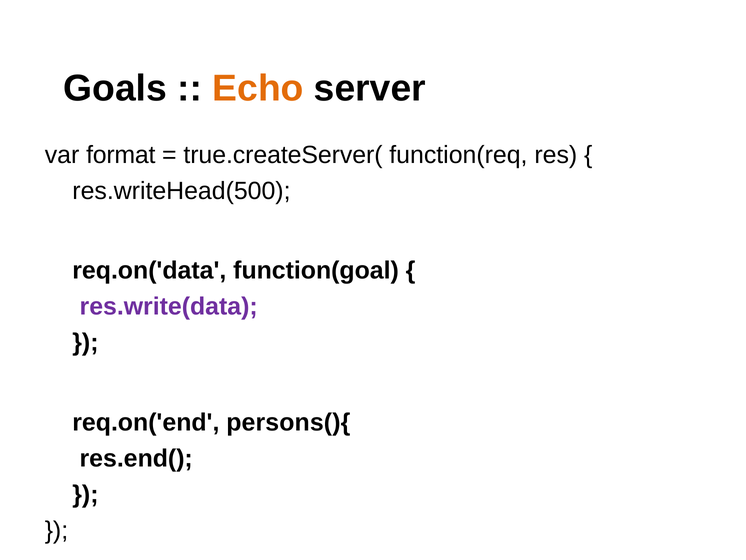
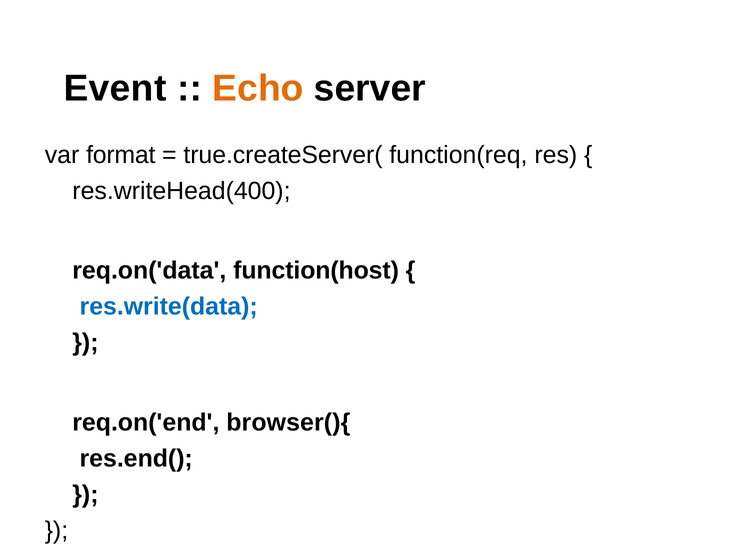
Goals: Goals -> Event
res.writeHead(500: res.writeHead(500 -> res.writeHead(400
function(goal: function(goal -> function(host
res.write(data colour: purple -> blue
persons(){: persons(){ -> browser(){
